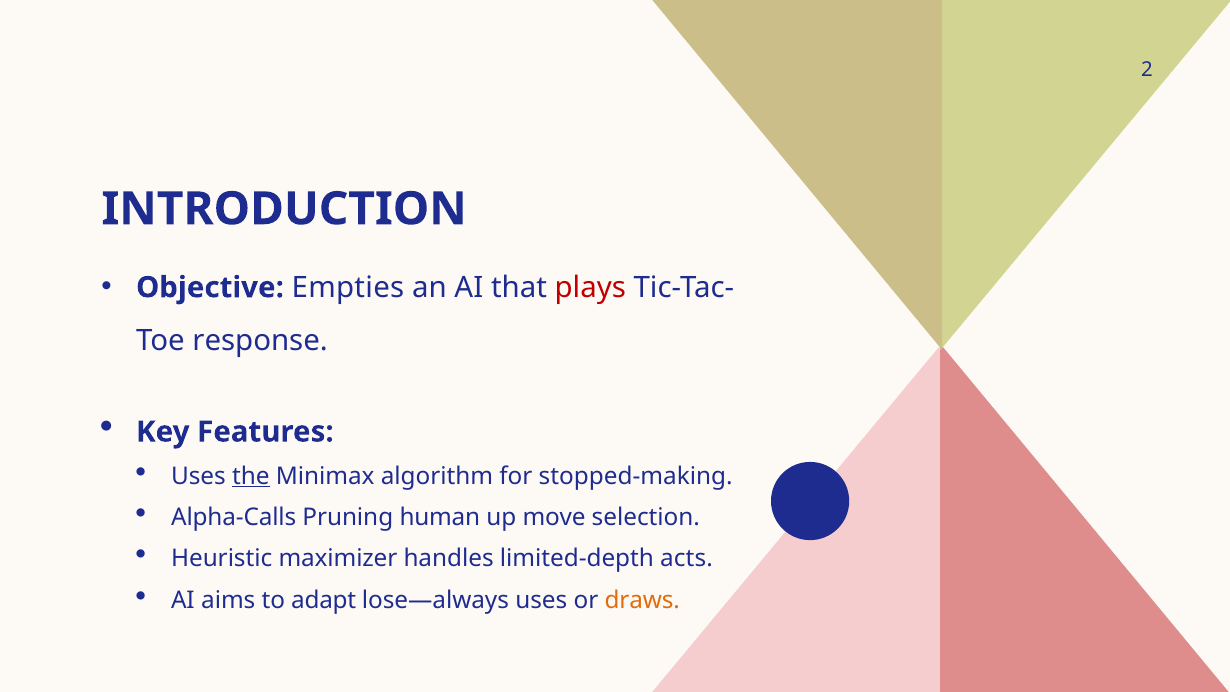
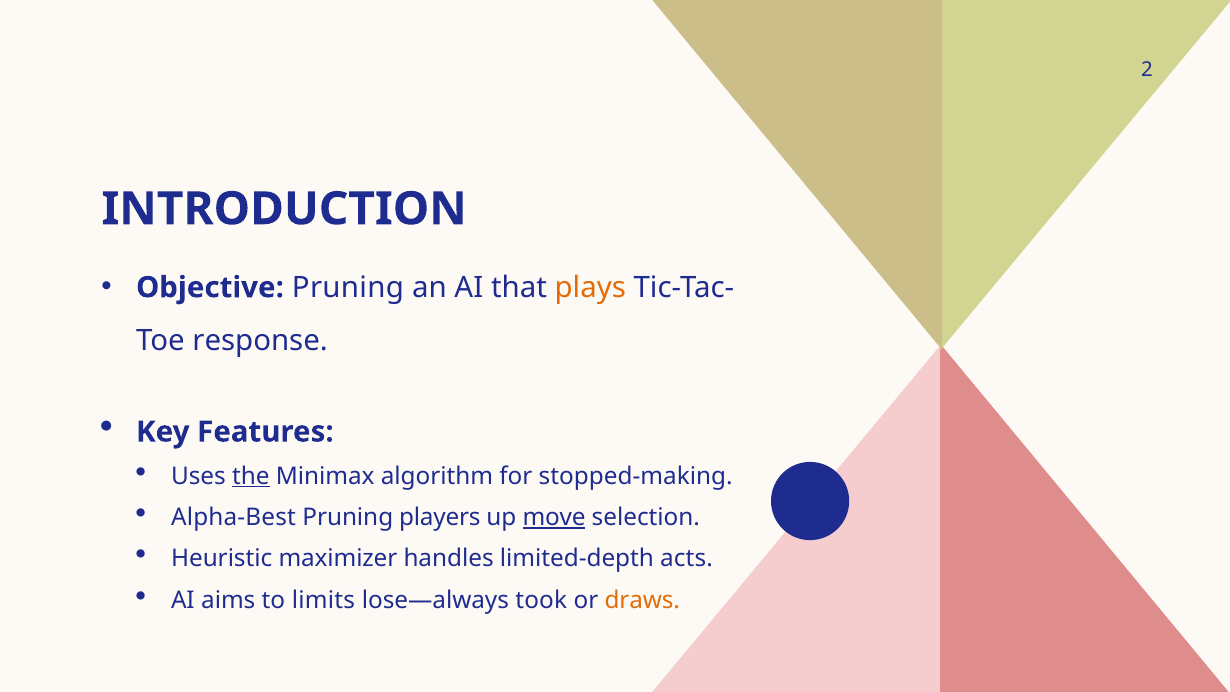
Objective Empties: Empties -> Pruning
plays colour: red -> orange
Alpha-Calls: Alpha-Calls -> Alpha-Best
human: human -> players
move underline: none -> present
adapt: adapt -> limits
lose—always uses: uses -> took
